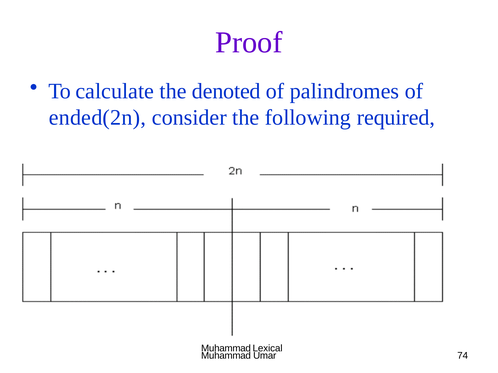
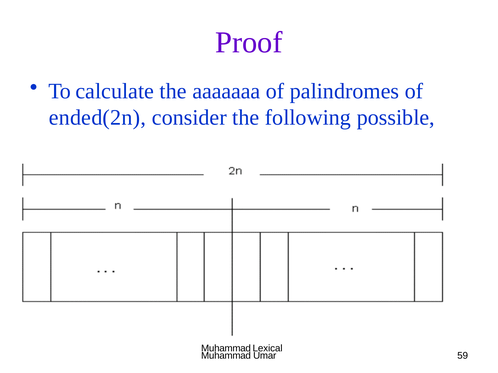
denoted: denoted -> aaaaaaa
required: required -> possible
74: 74 -> 59
